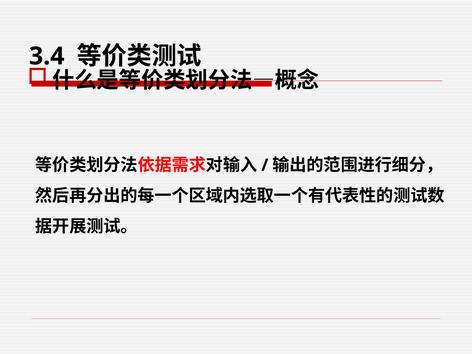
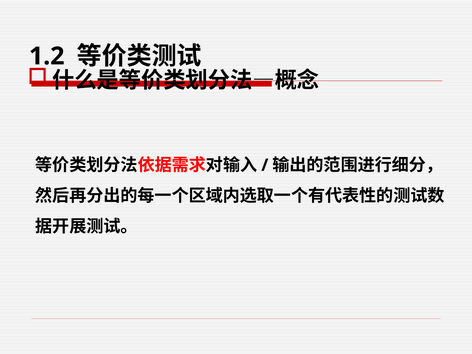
3.4: 3.4 -> 1.2
